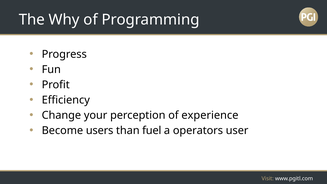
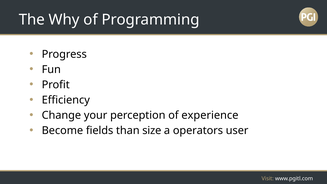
users: users -> fields
fuel: fuel -> size
